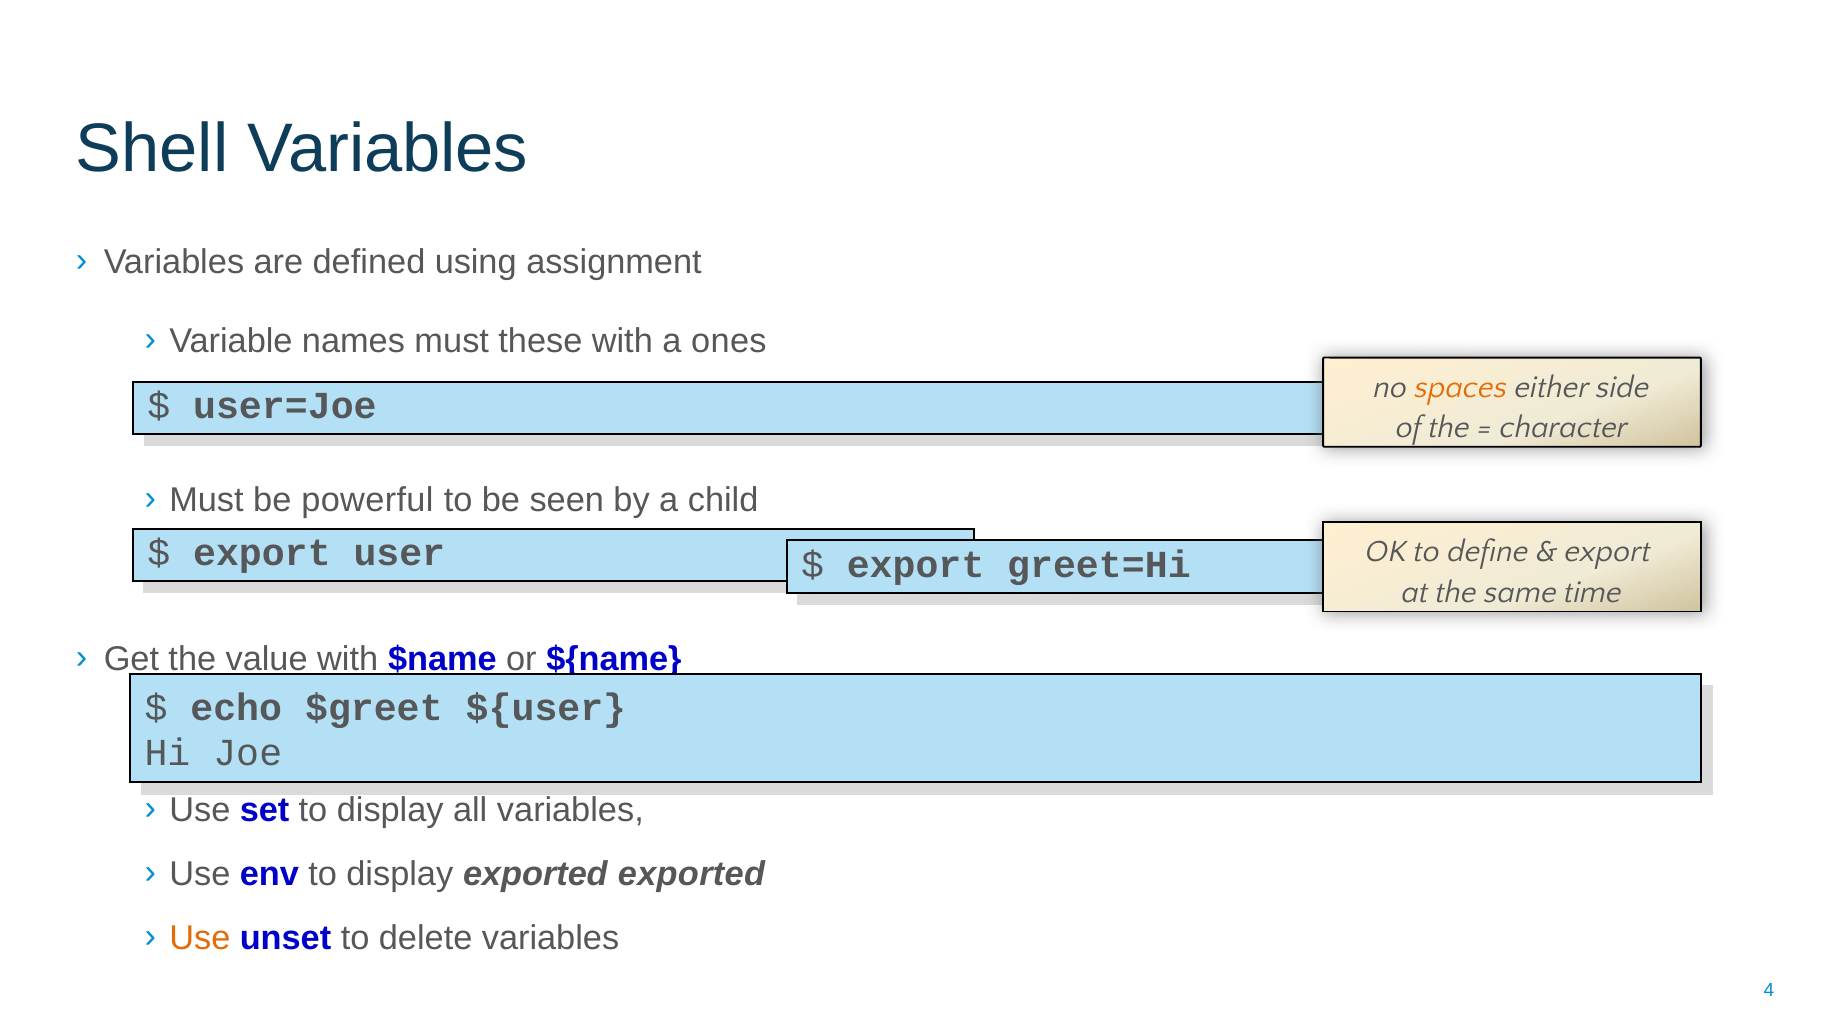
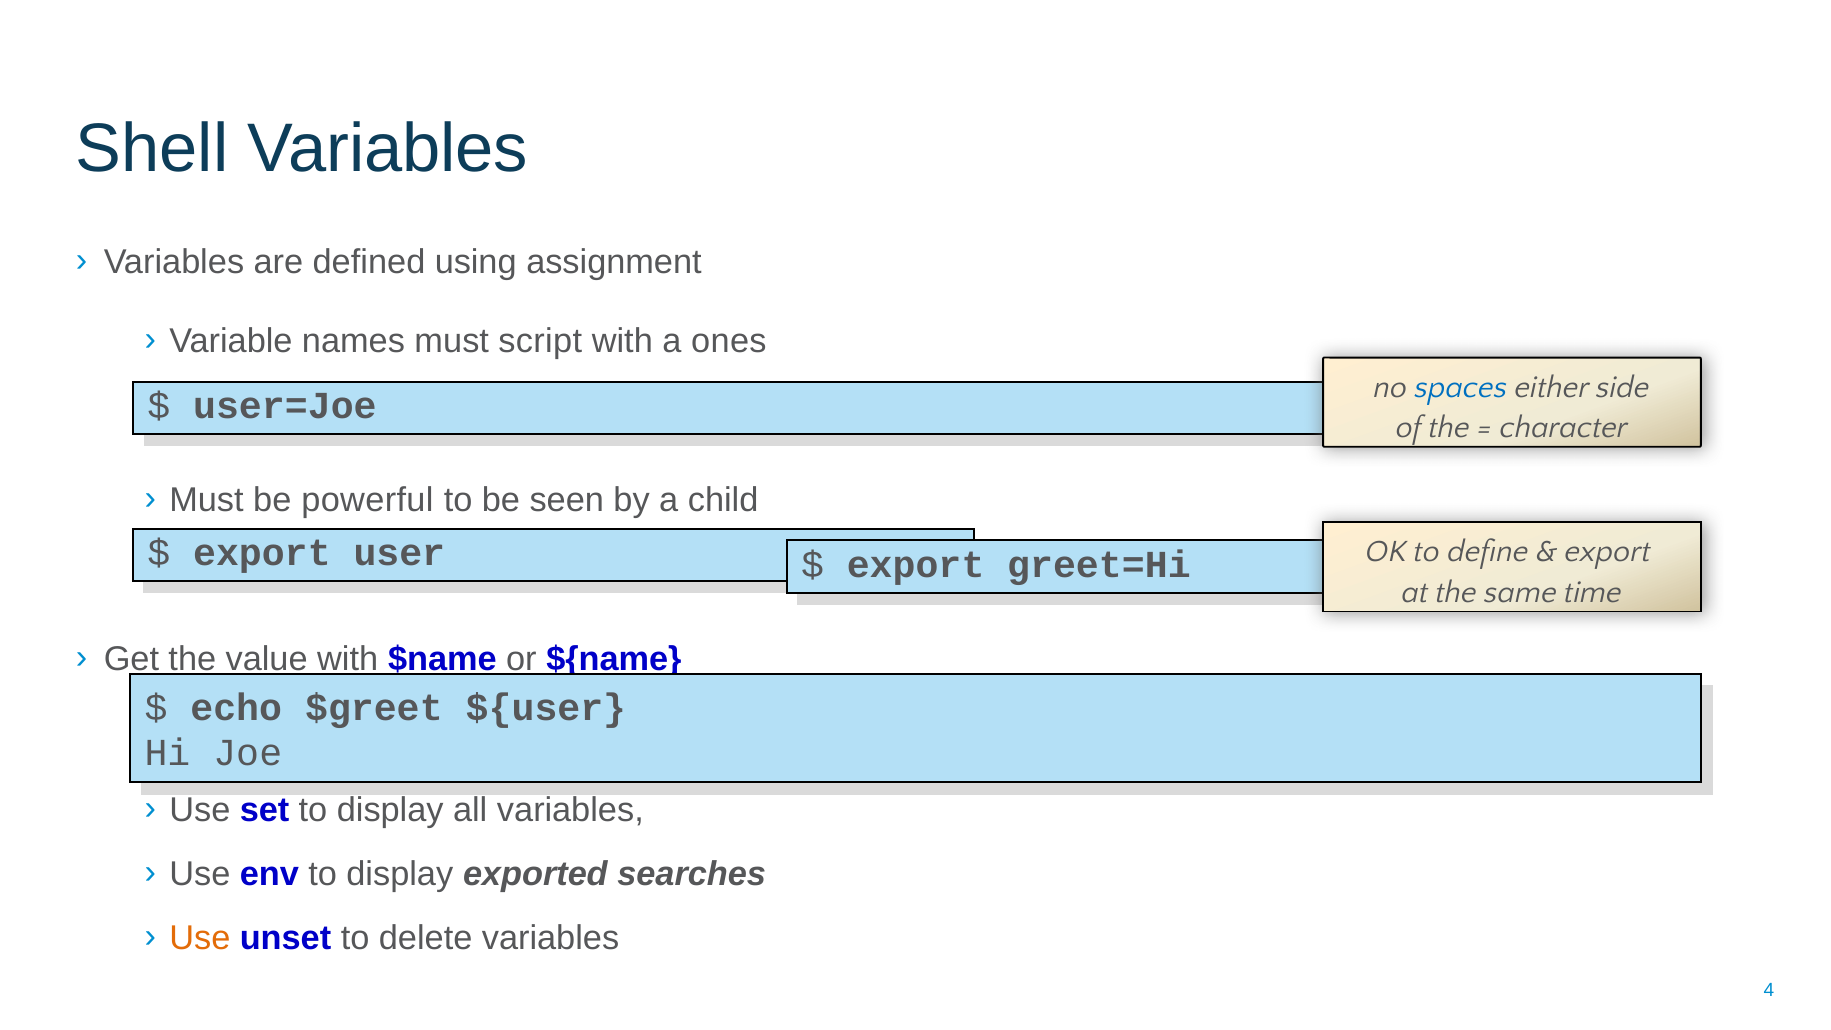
these: these -> script
spaces colour: orange -> blue
exported exported: exported -> searches
